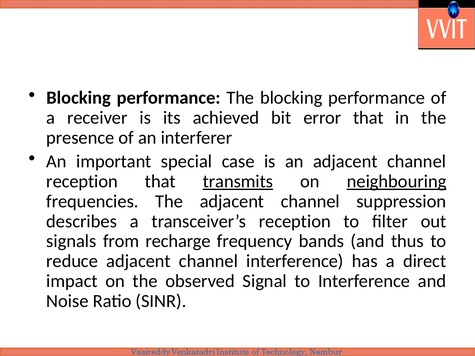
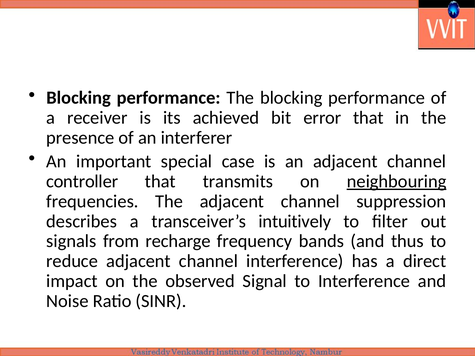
reception at (82, 181): reception -> controller
transmits underline: present -> none
transceiver’s reception: reception -> intuitively
